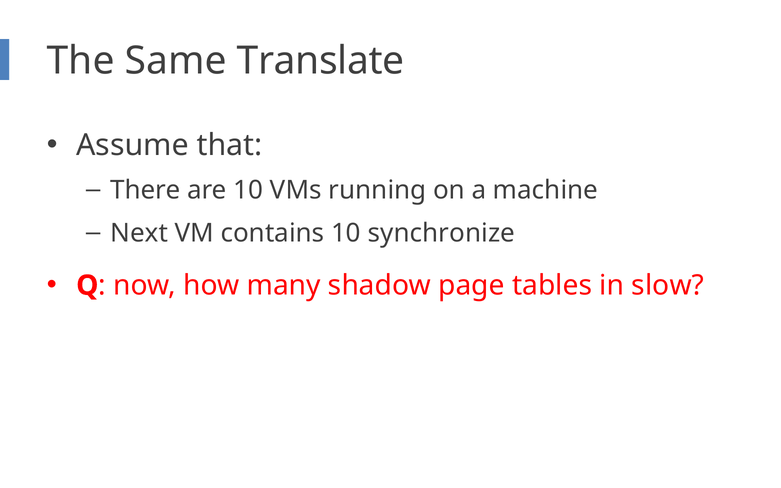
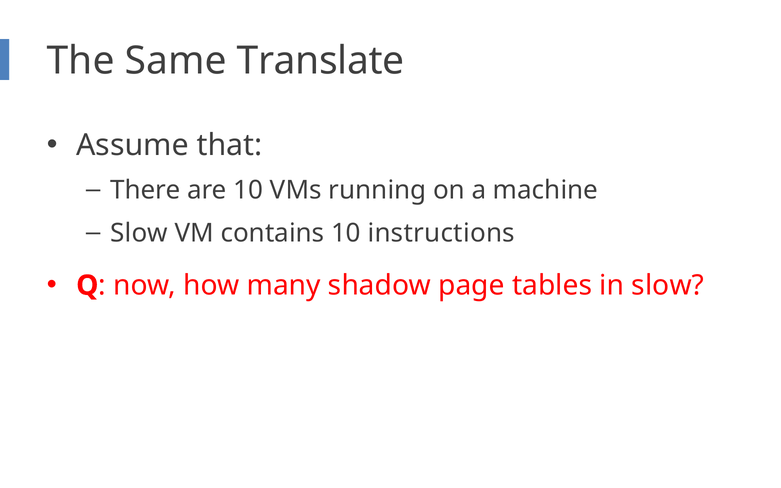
Next at (139, 233): Next -> Slow
synchronize: synchronize -> instructions
